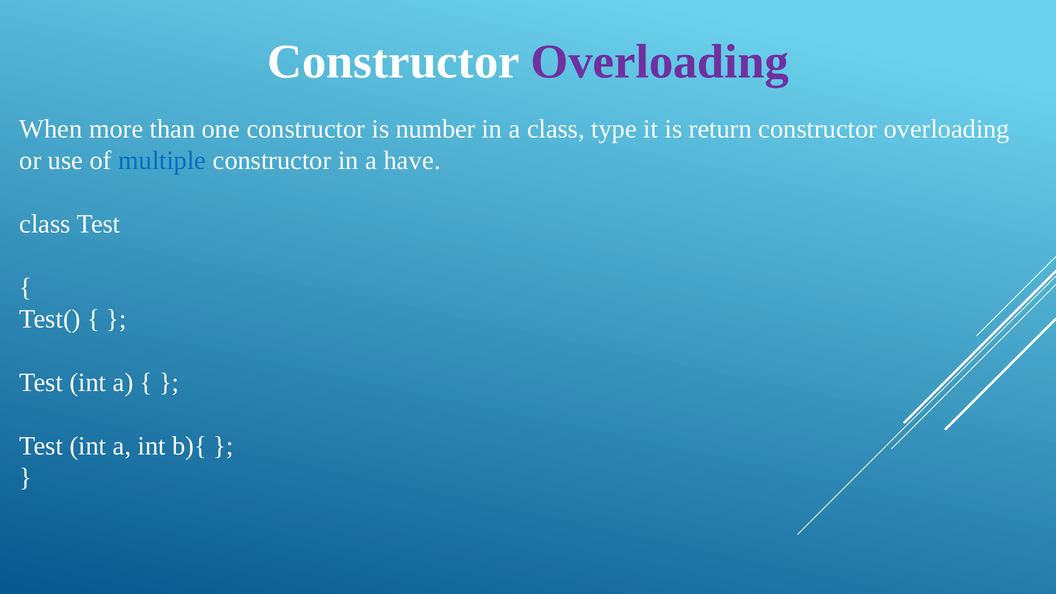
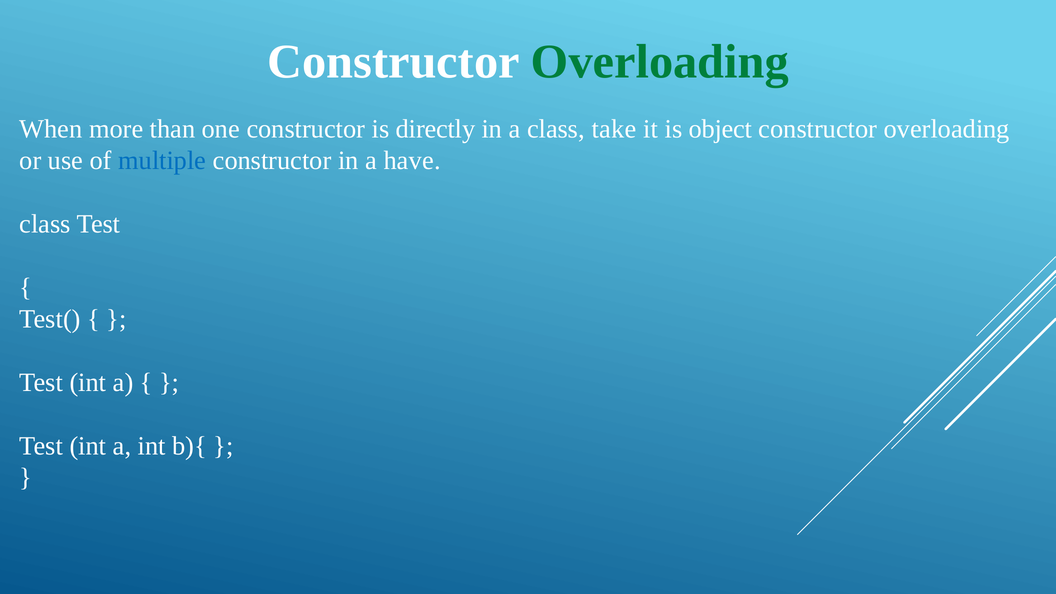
Overloading at (660, 62) colour: purple -> green
number: number -> directly
type: type -> take
return: return -> object
